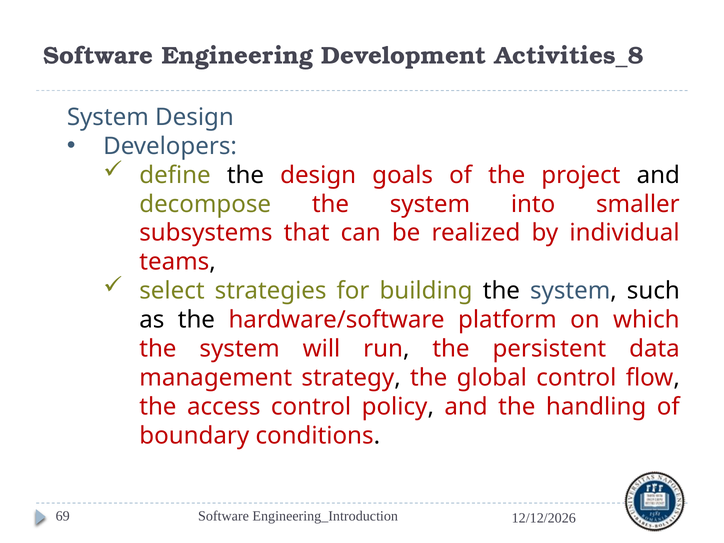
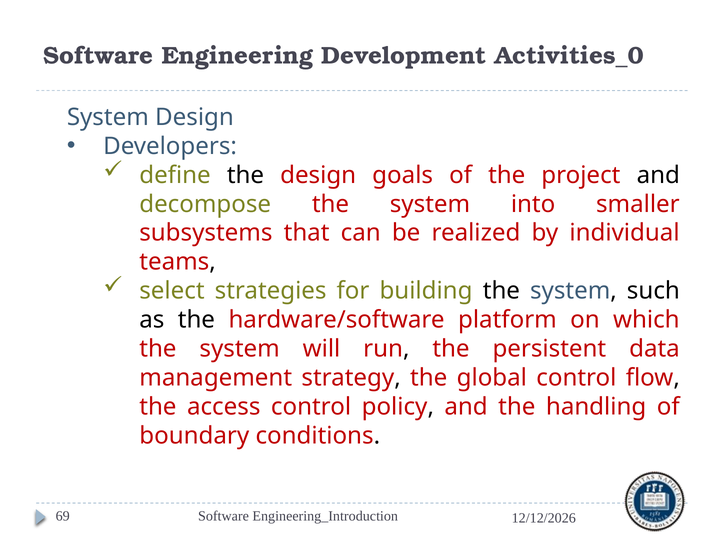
Activities_8: Activities_8 -> Activities_0
